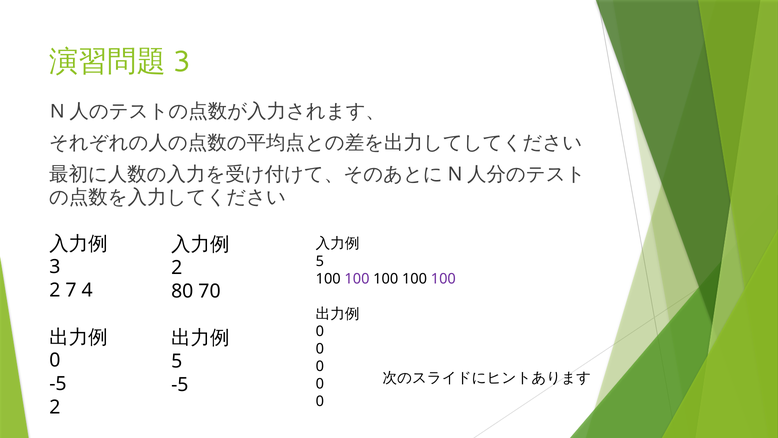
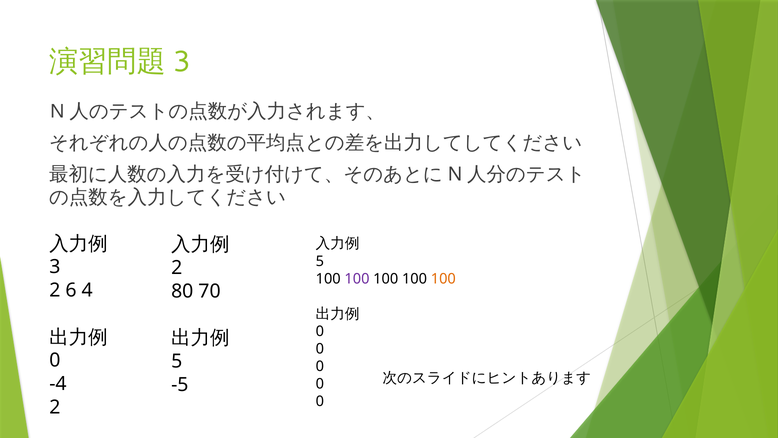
100 at (443, 278) colour: purple -> orange
7: 7 -> 6
-5 at (58, 384): -5 -> -4
